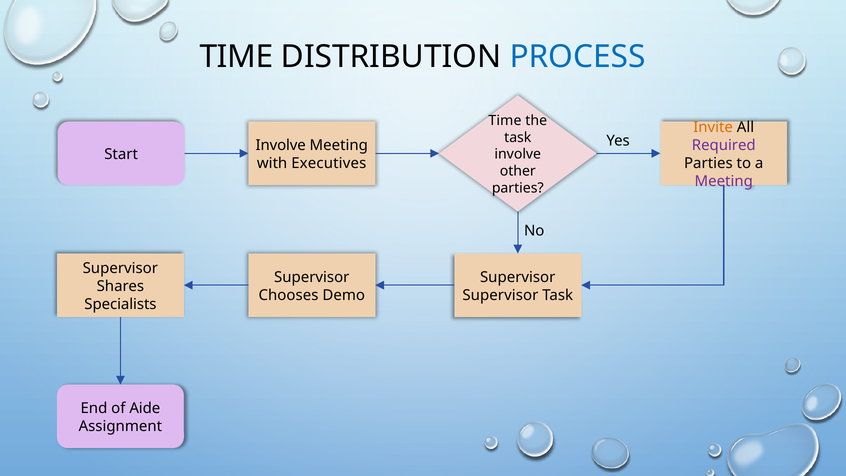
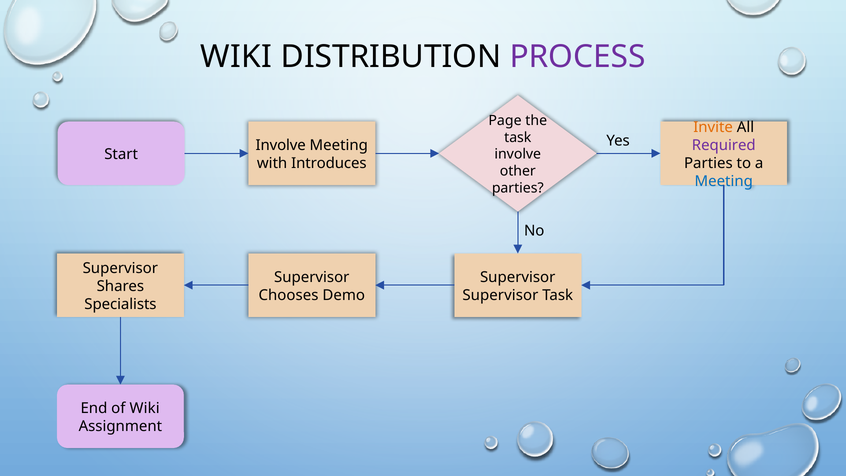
TIME at (236, 57): TIME -> WIKI
PROCESS colour: blue -> purple
Time at (505, 120): Time -> Page
Executives: Executives -> Introduces
Meeting at (724, 181) colour: purple -> blue
of Aide: Aide -> Wiki
